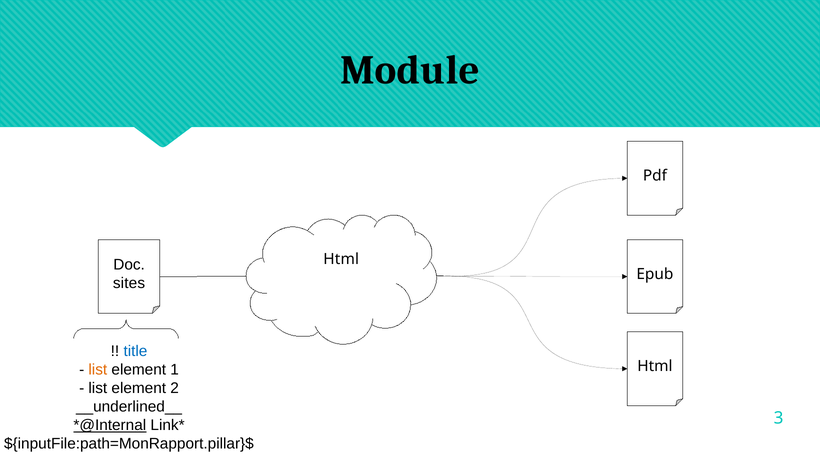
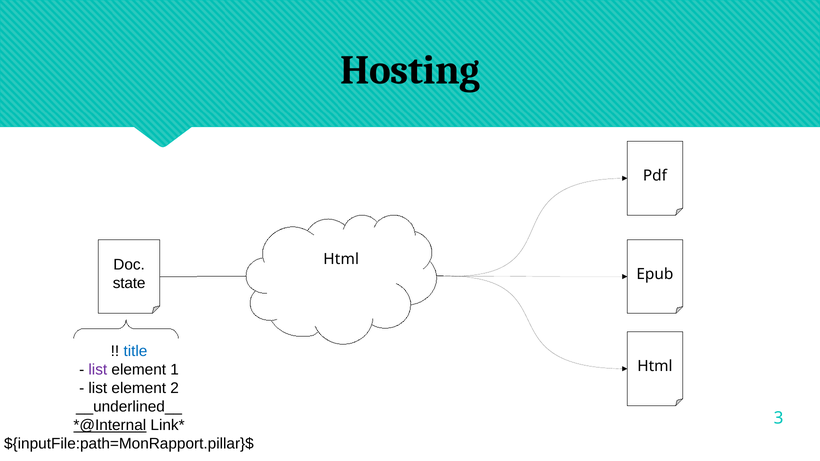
Module: Module -> Hosting
sites: sites -> state
list at (98, 370) colour: orange -> purple
